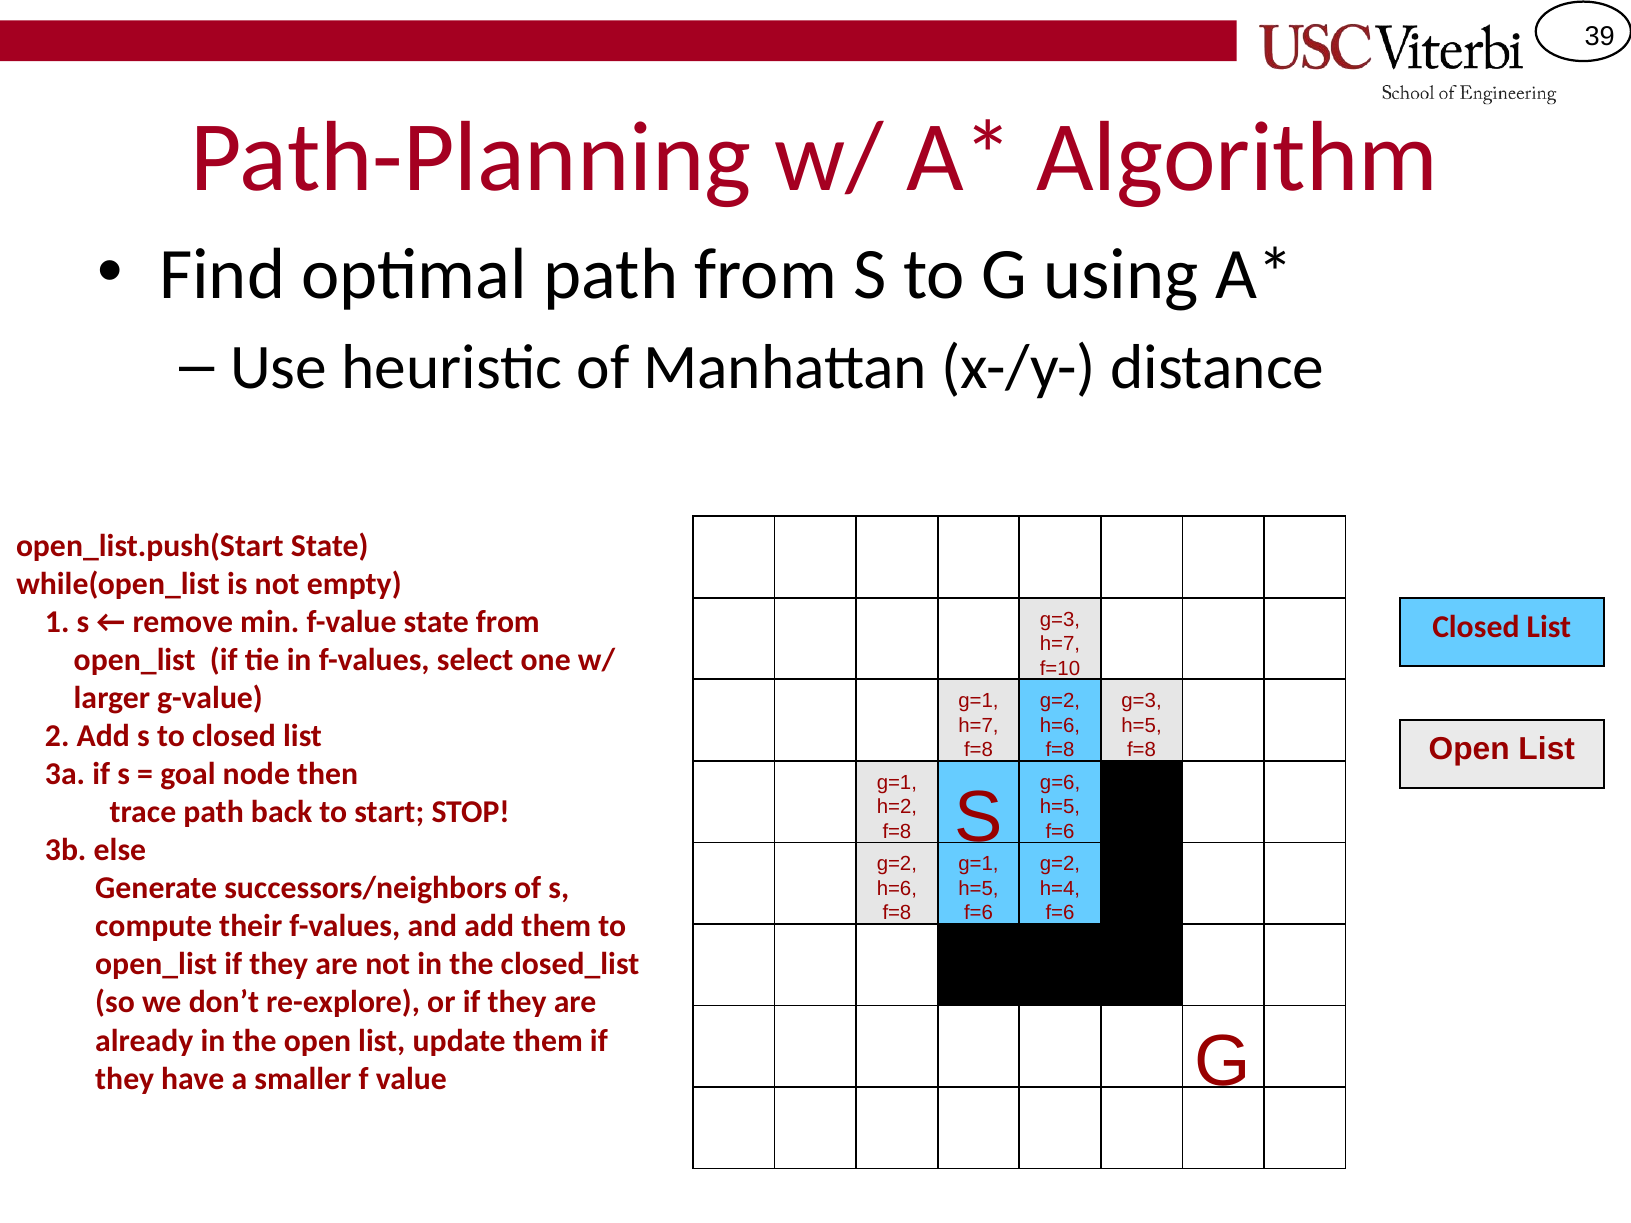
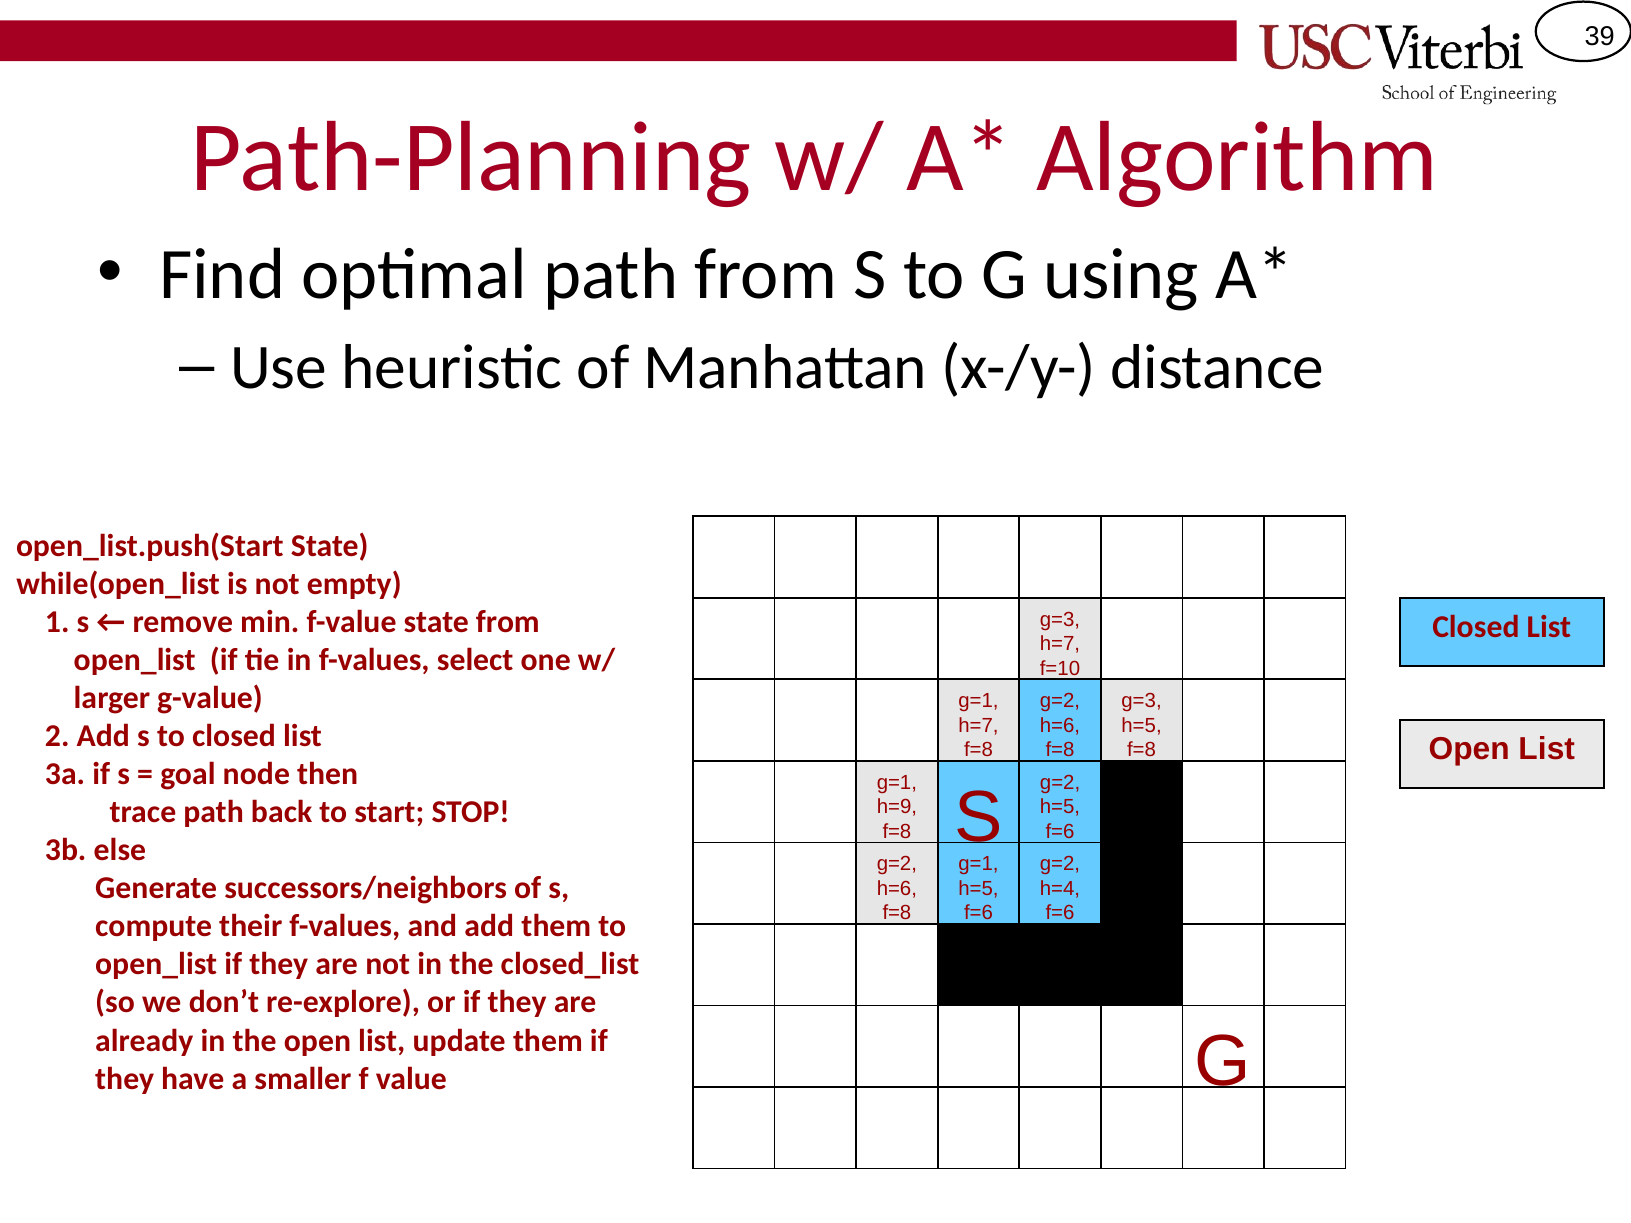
g=6 at (1060, 783): g=6 -> g=2
h=2: h=2 -> h=9
